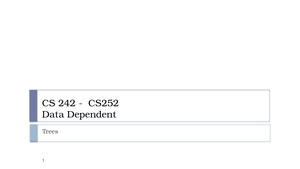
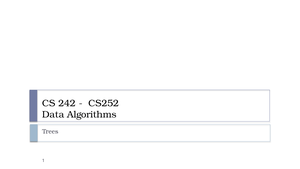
Dependent: Dependent -> Algorithms
